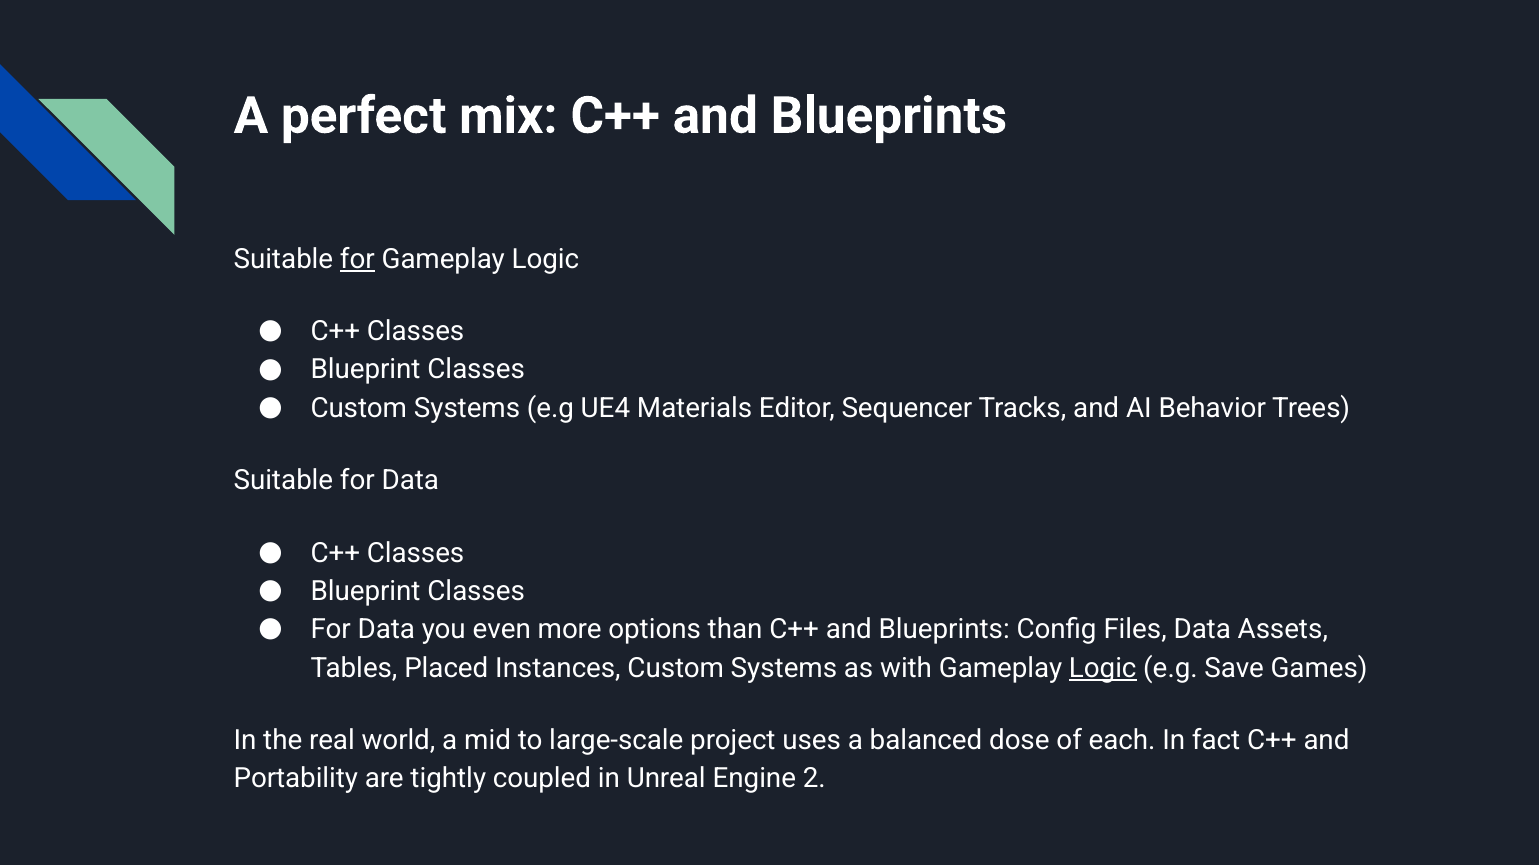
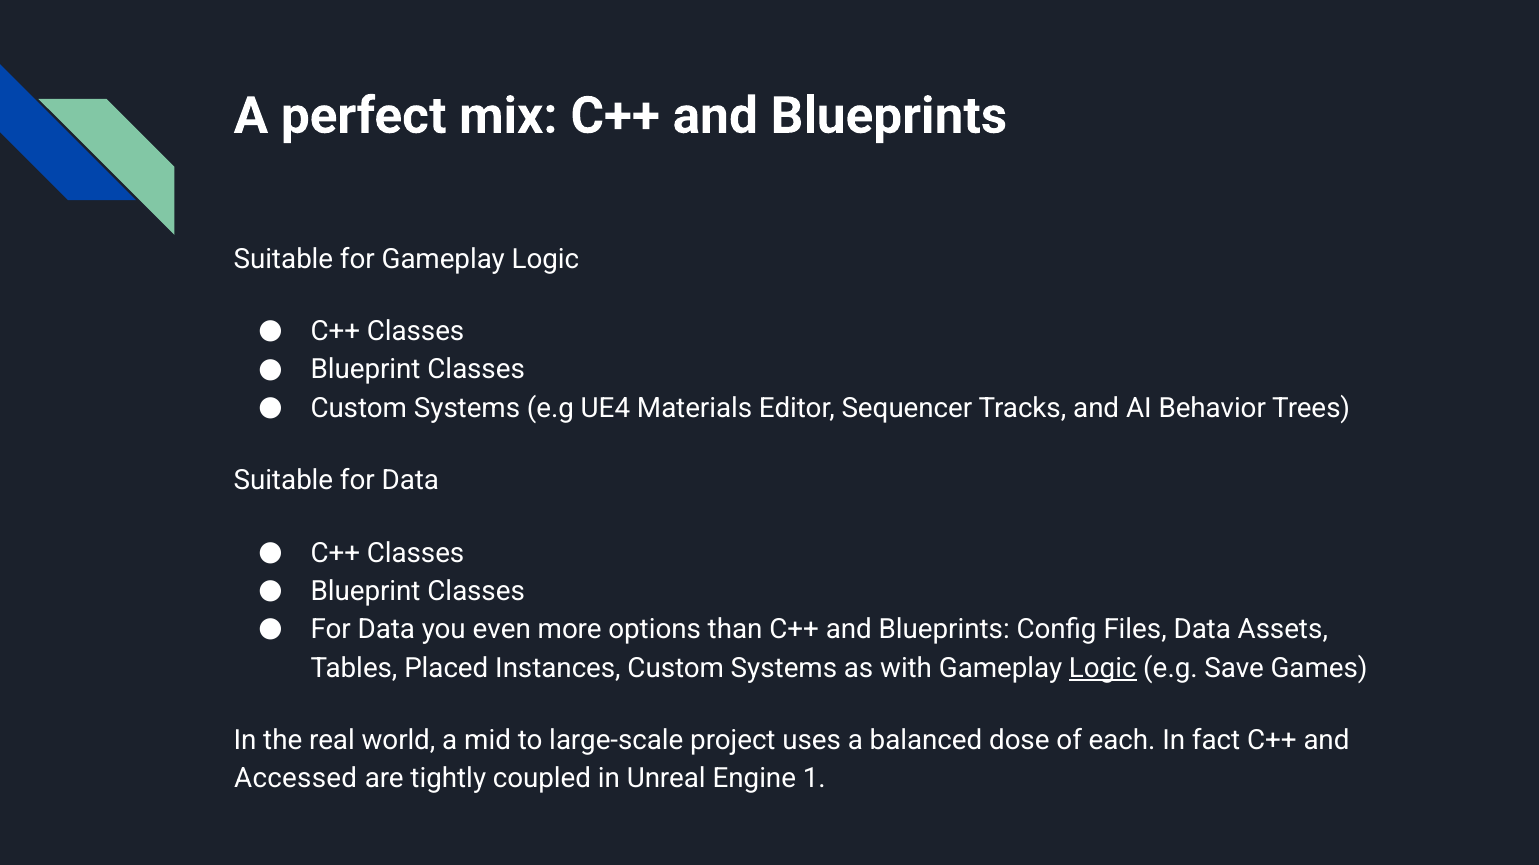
for at (357, 259) underline: present -> none
Portability: Portability -> Accessed
2: 2 -> 1
